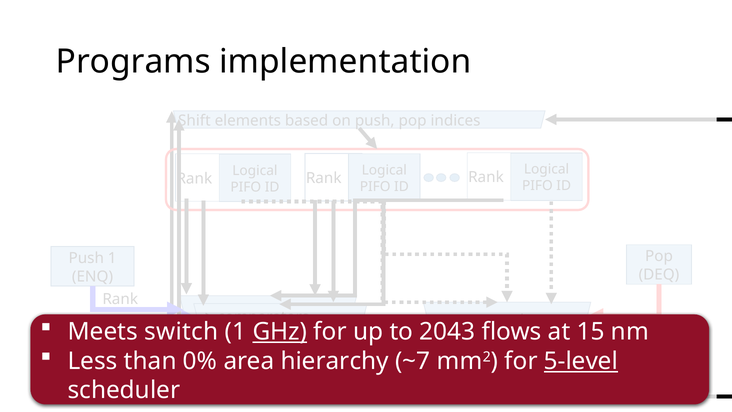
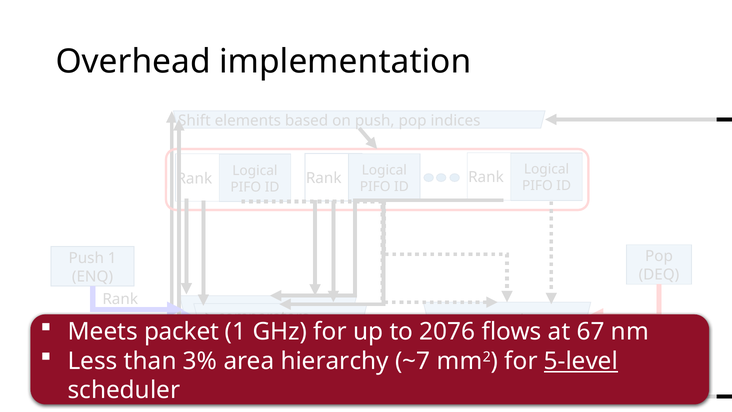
Programs: Programs -> Overhead
switch: switch -> packet
GHz underline: present -> none
2043: 2043 -> 2076
15: 15 -> 67
0%: 0% -> 3%
